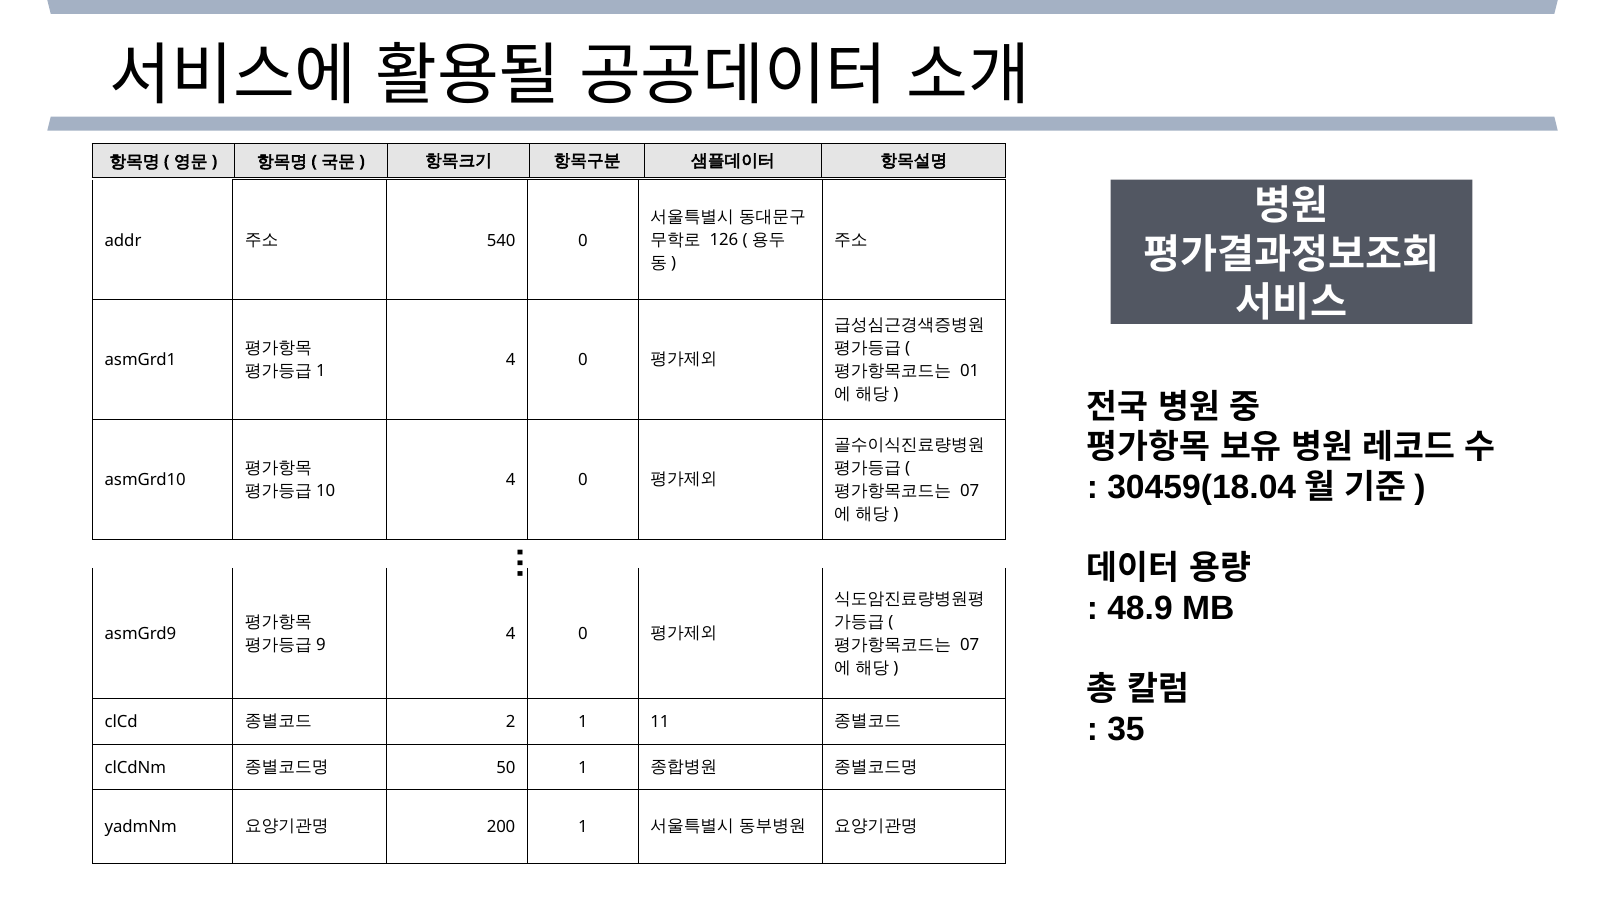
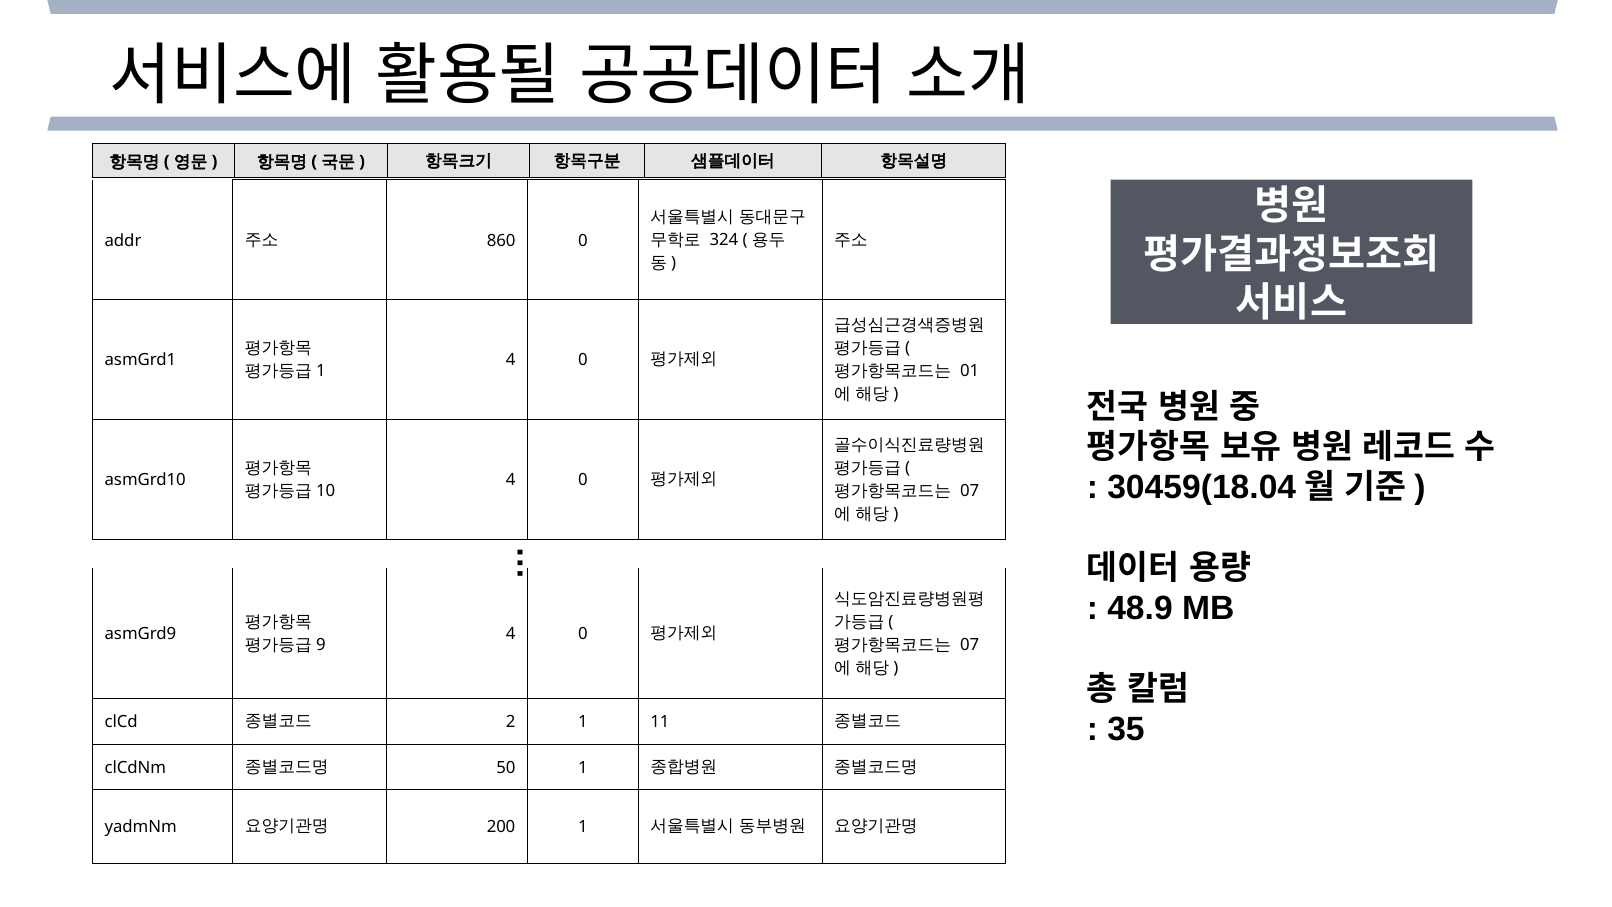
126: 126 -> 324
540: 540 -> 860
